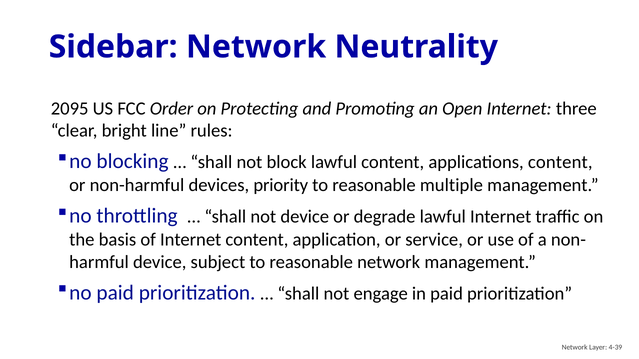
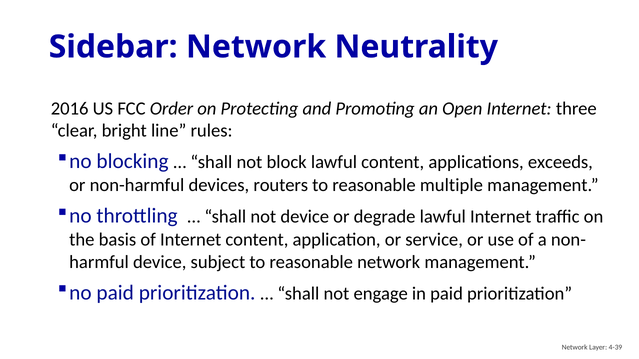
2095: 2095 -> 2016
applications content: content -> exceeds
priority: priority -> routers
